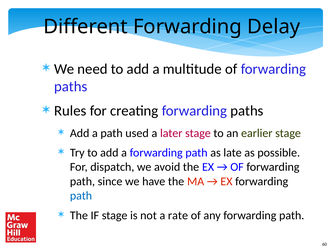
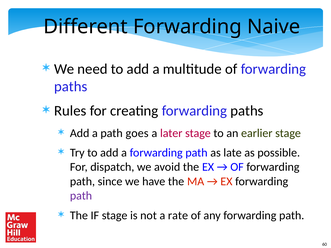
Delay: Delay -> Naive
used: used -> goes
path at (81, 196) colour: blue -> purple
